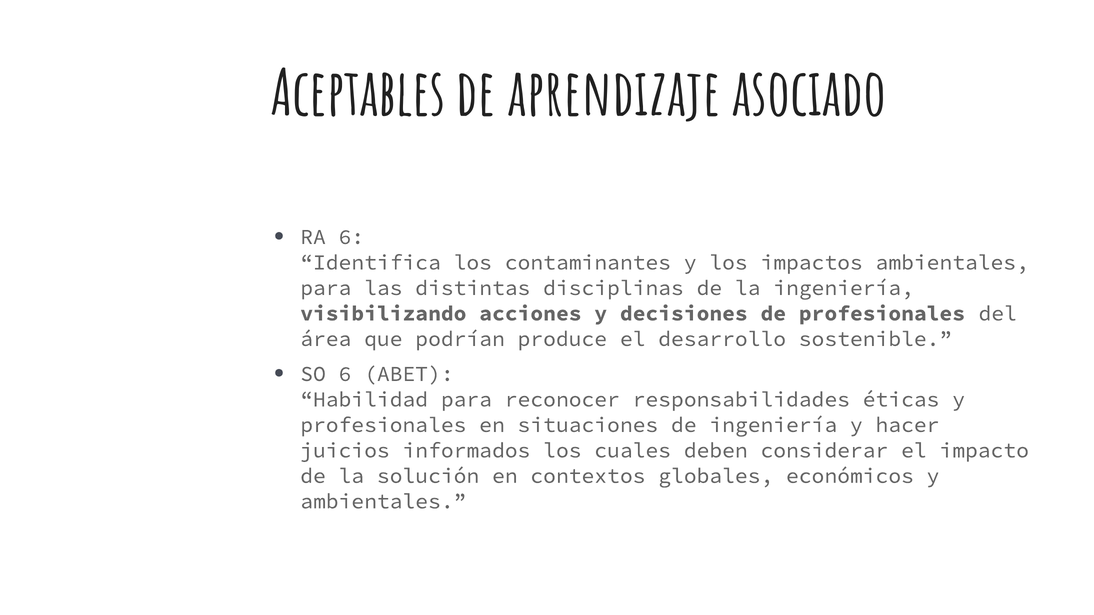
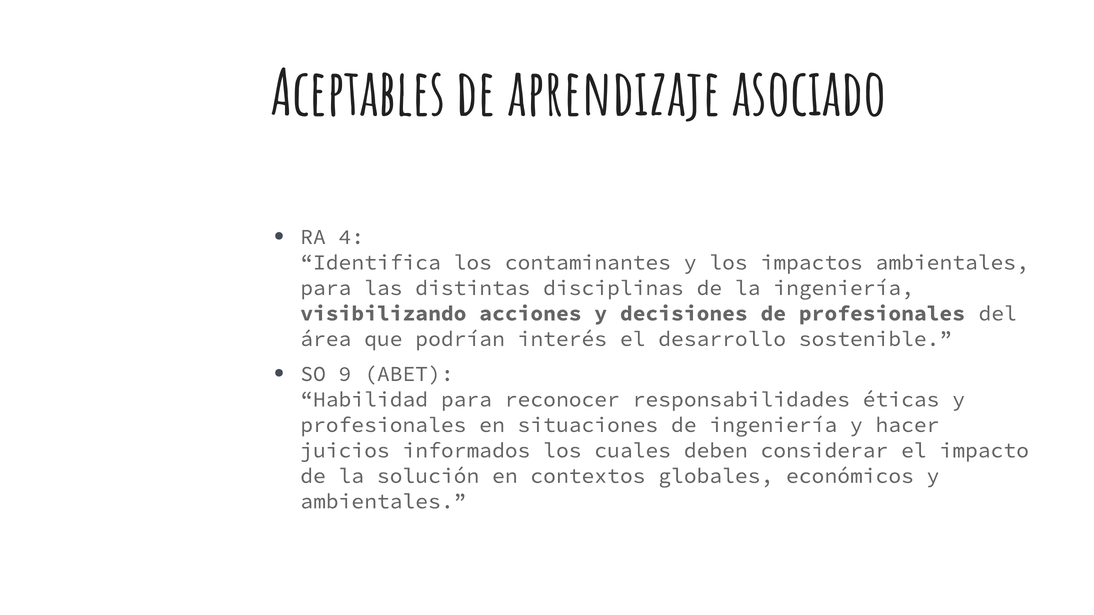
RA 6: 6 -> 4
produce: produce -> interés
SO 6: 6 -> 9
